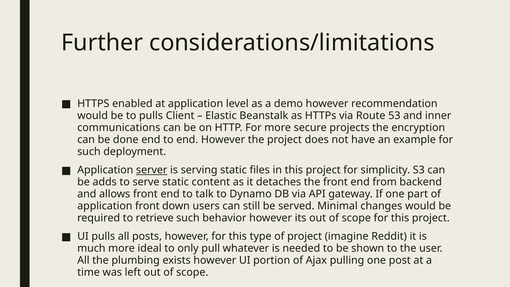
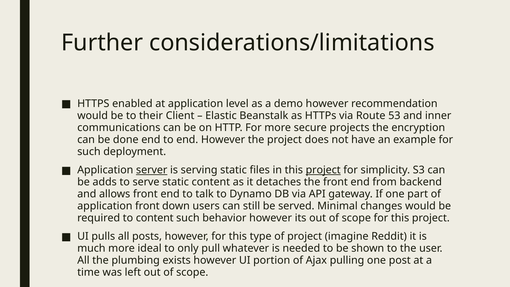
to pulls: pulls -> their
project at (323, 170) underline: none -> present
to retrieve: retrieve -> content
